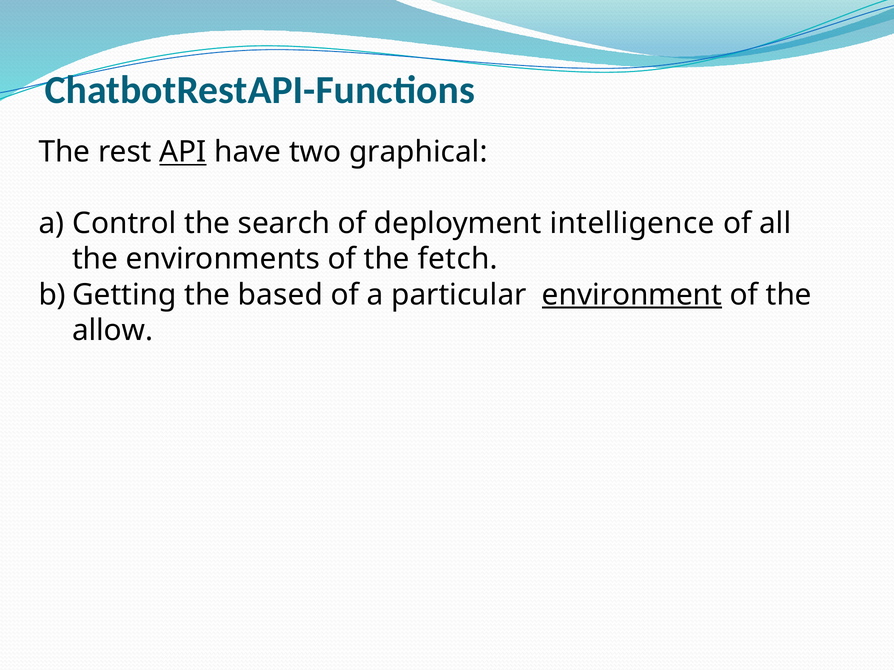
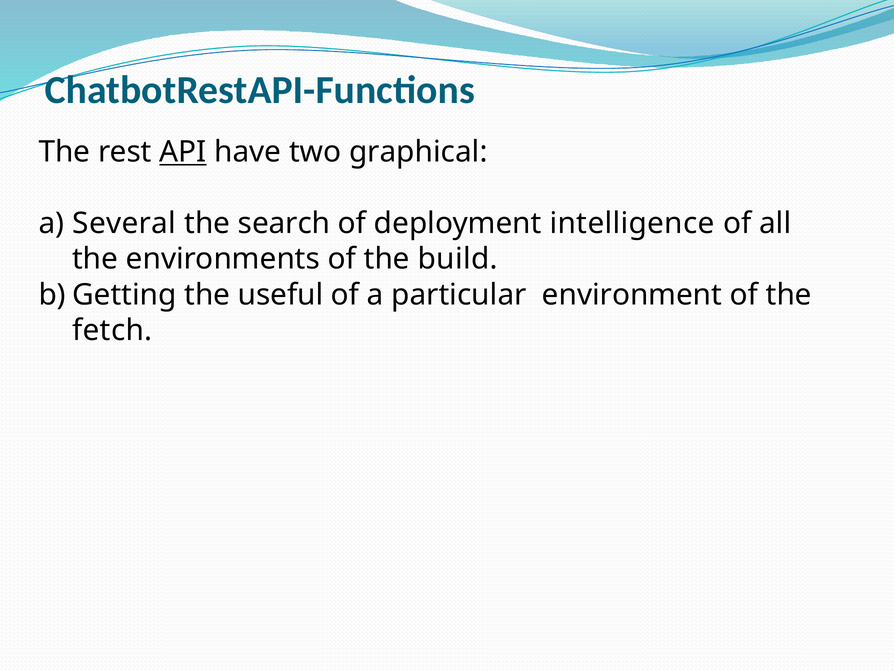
Control: Control -> Several
fetch: fetch -> build
based: based -> useful
environment underline: present -> none
allow: allow -> fetch
